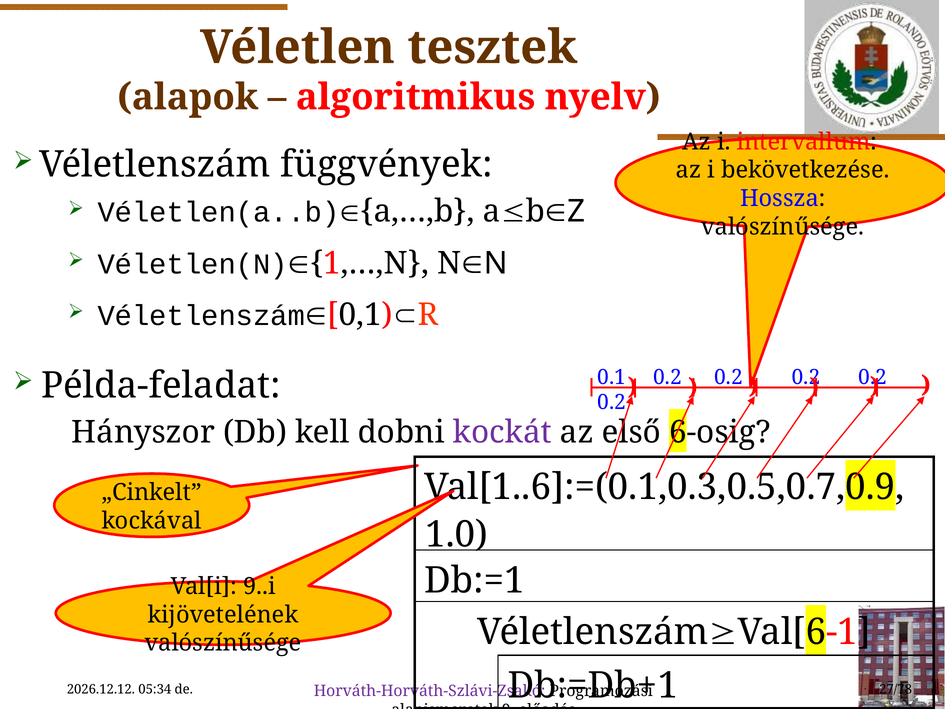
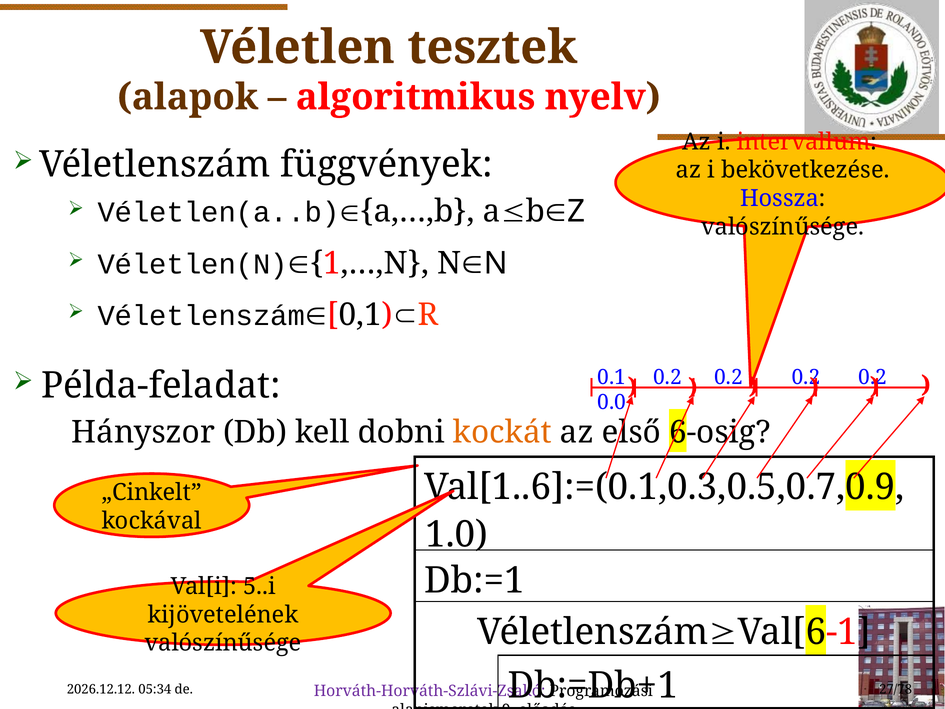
0.2 at (612, 402): 0.2 -> 0.0
kockát colour: purple -> orange
9..i: 9..i -> 5..i
